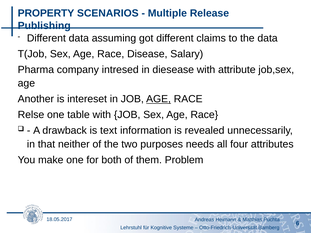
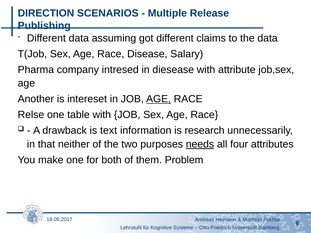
PROPERTY: PROPERTY -> DIRECTION
revealed: revealed -> research
needs underline: none -> present
